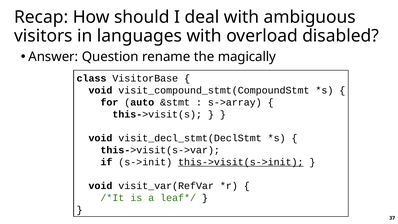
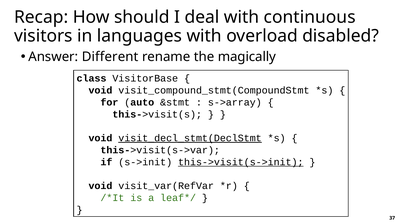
ambiguous: ambiguous -> continuous
Question: Question -> Different
visit_decl_stmt(DeclStmt underline: none -> present
